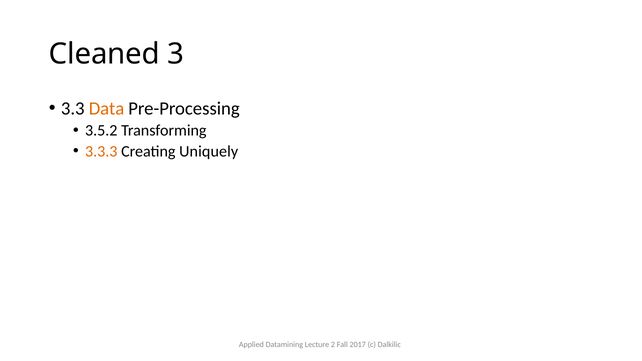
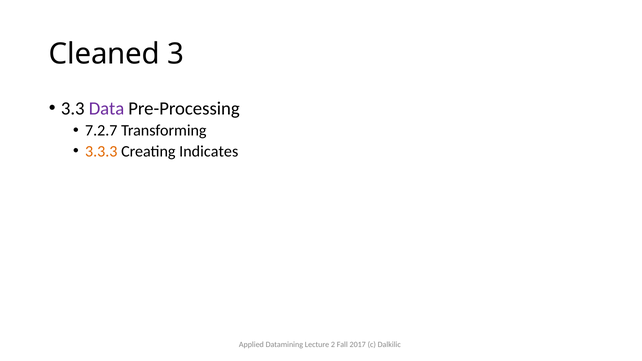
Data colour: orange -> purple
3.5.2: 3.5.2 -> 7.2.7
Uniquely: Uniquely -> Indicates
